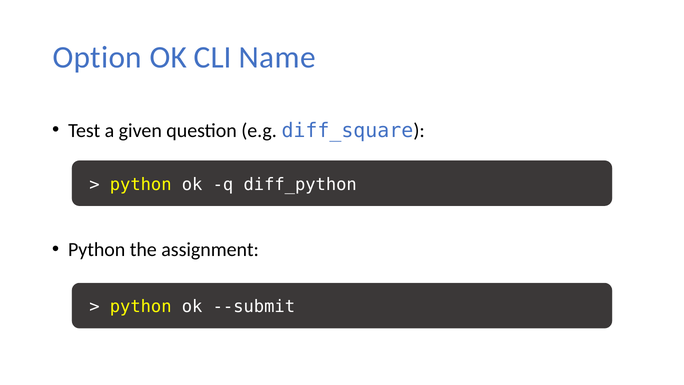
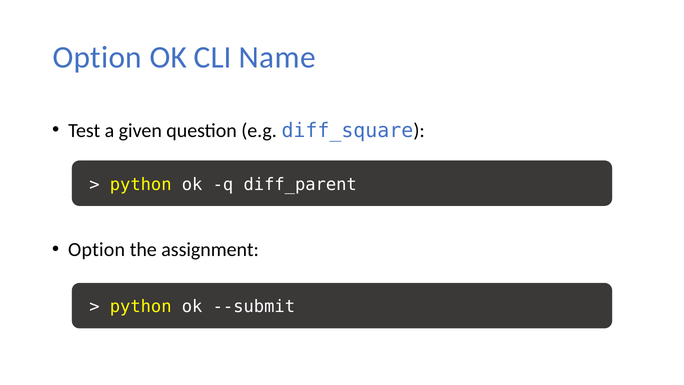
diff_python: diff_python -> diff_parent
Python at (97, 250): Python -> Option
